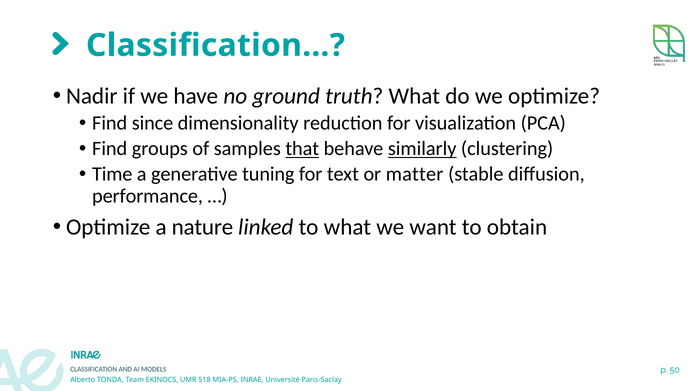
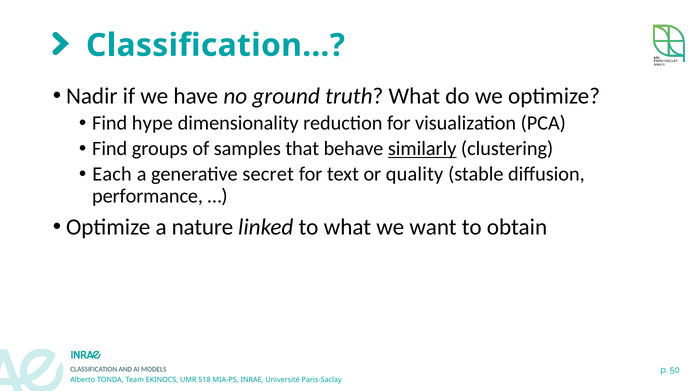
since: since -> hype
that underline: present -> none
Time: Time -> Each
tuning: tuning -> secret
matter: matter -> quality
